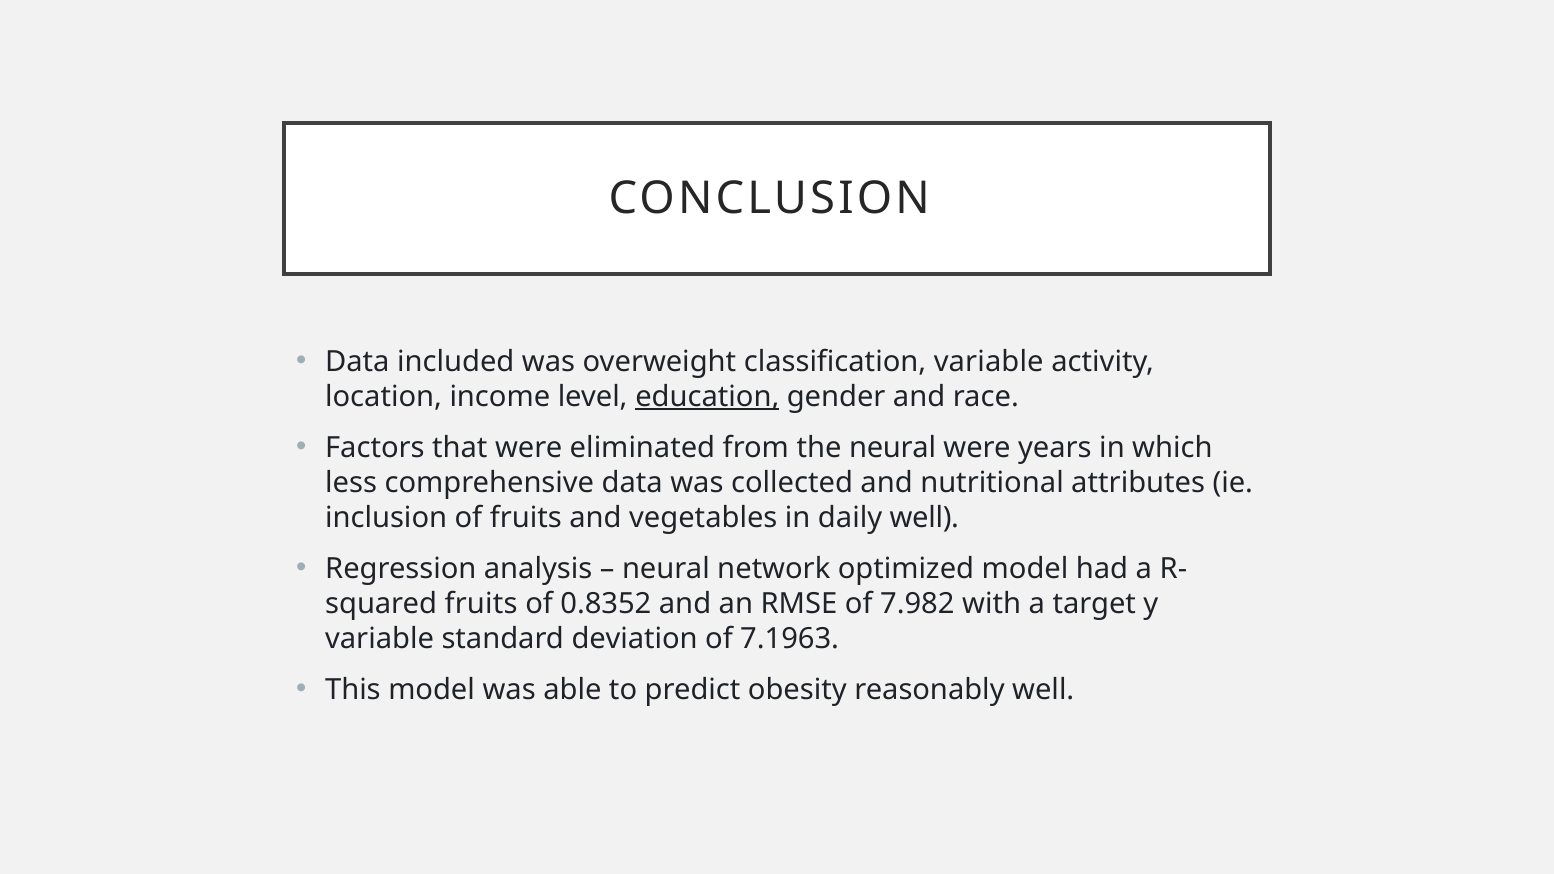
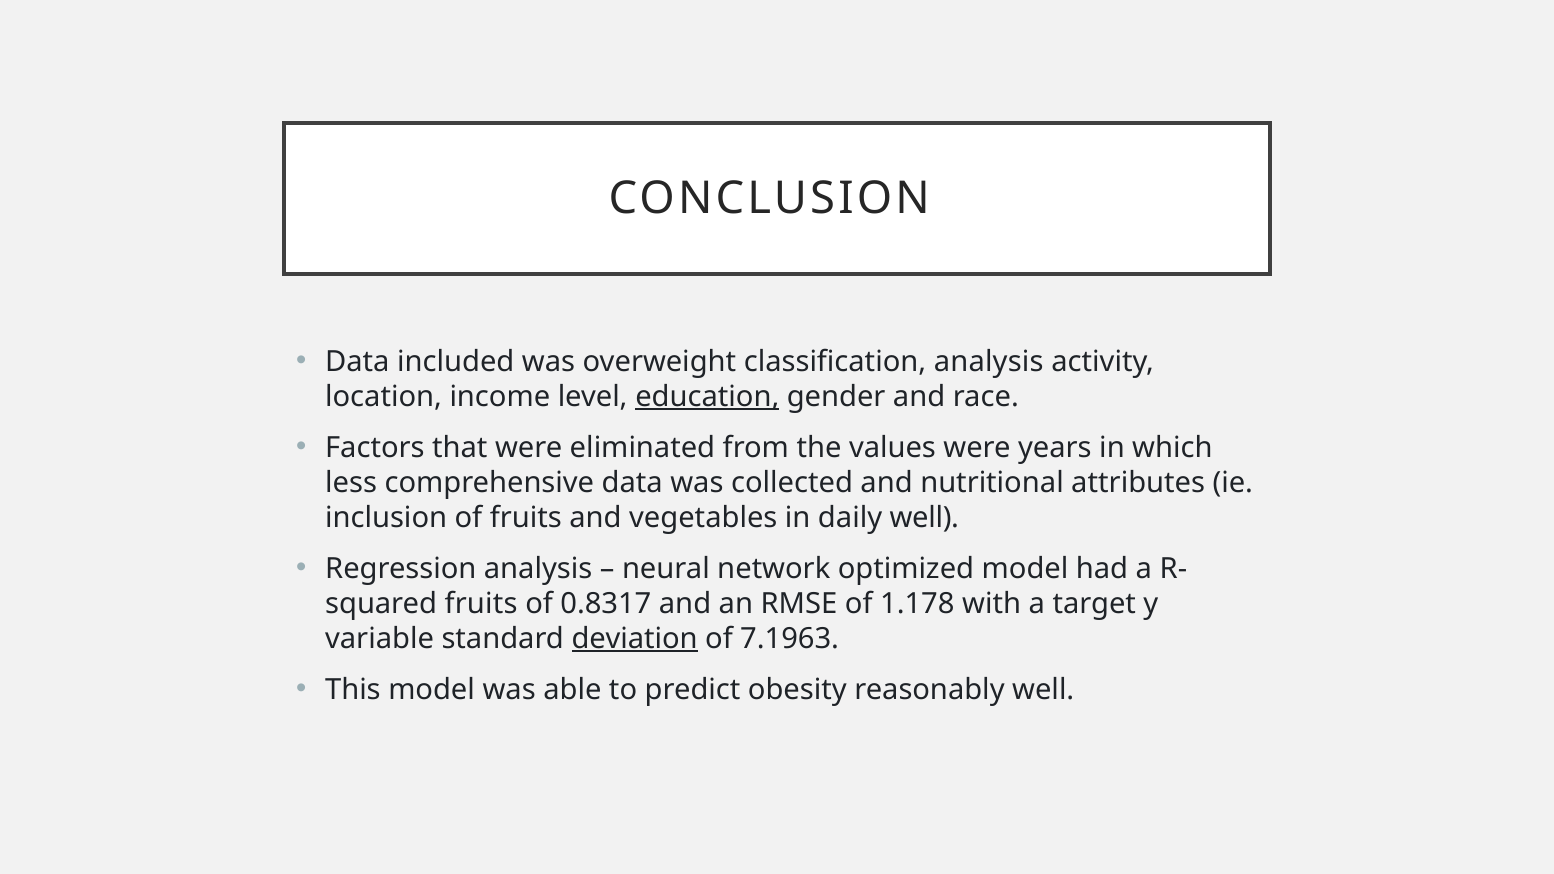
classification variable: variable -> analysis
the neural: neural -> values
0.8352: 0.8352 -> 0.8317
7.982: 7.982 -> 1.178
deviation underline: none -> present
